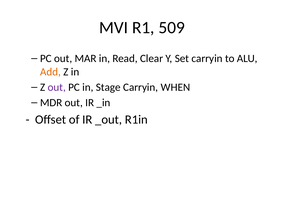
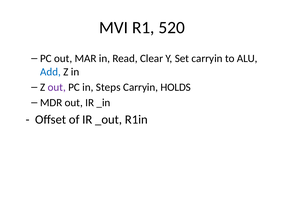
509: 509 -> 520
Add colour: orange -> blue
Stage: Stage -> Steps
WHEN: WHEN -> HOLDS
